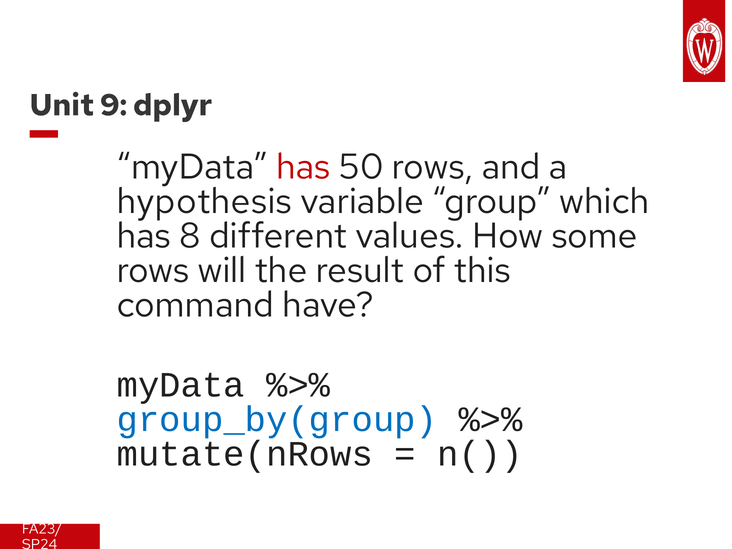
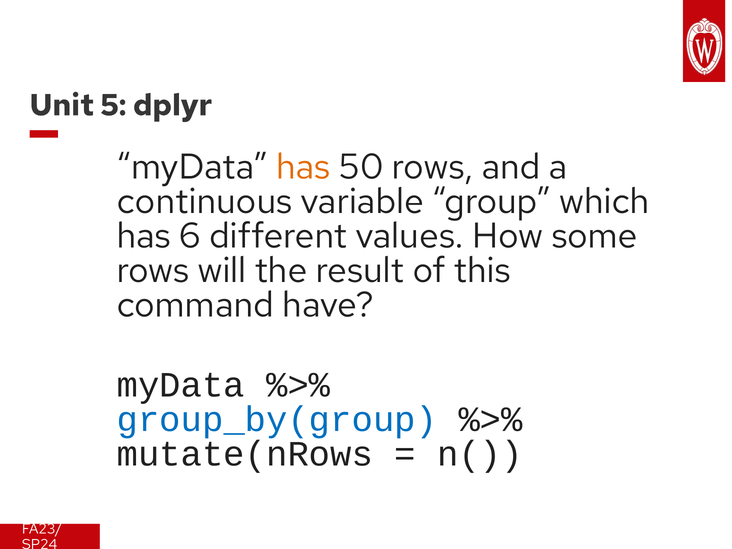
9: 9 -> 5
has at (303, 167) colour: red -> orange
hypothesis: hypothesis -> continuous
8: 8 -> 6
